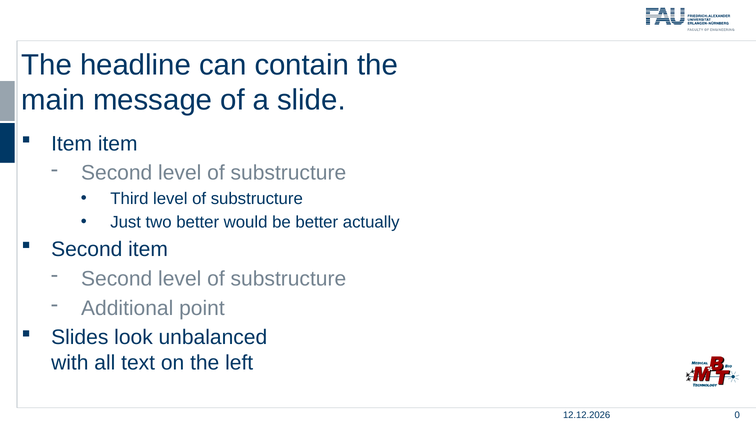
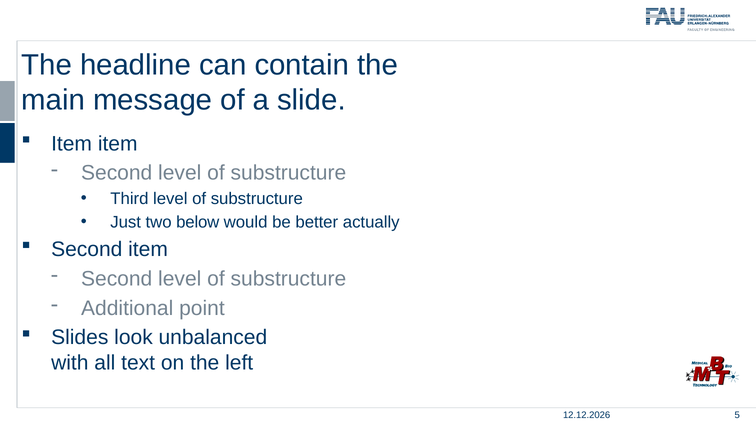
two better: better -> below
0: 0 -> 5
